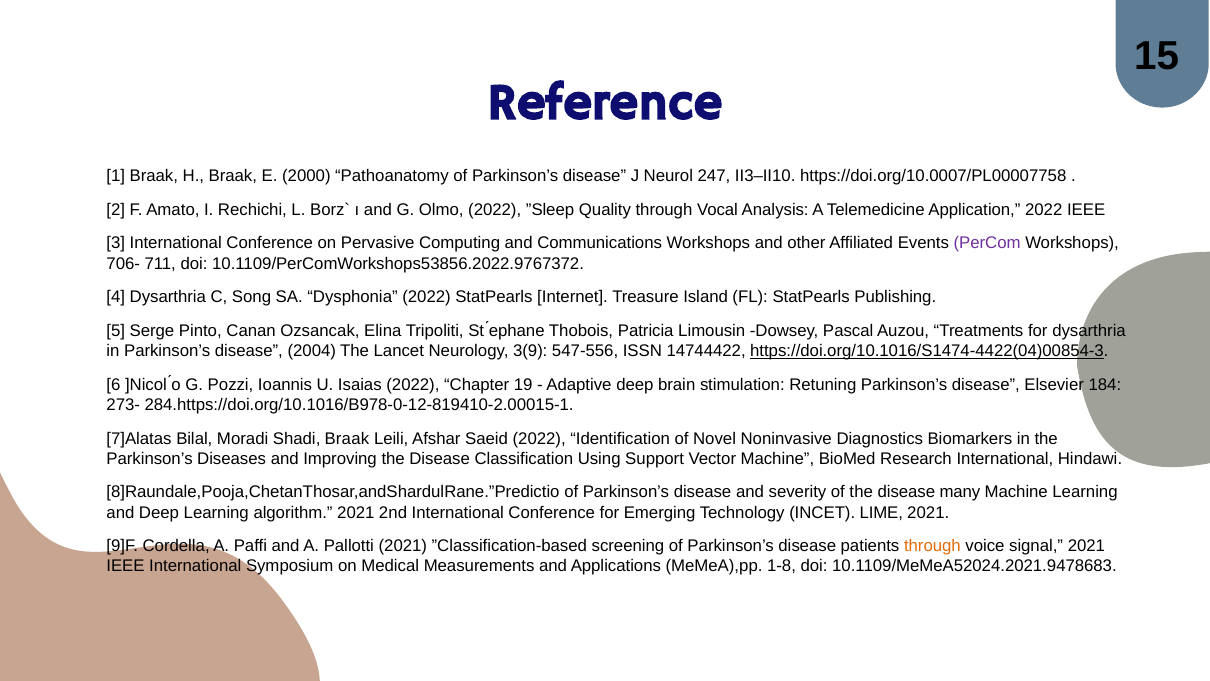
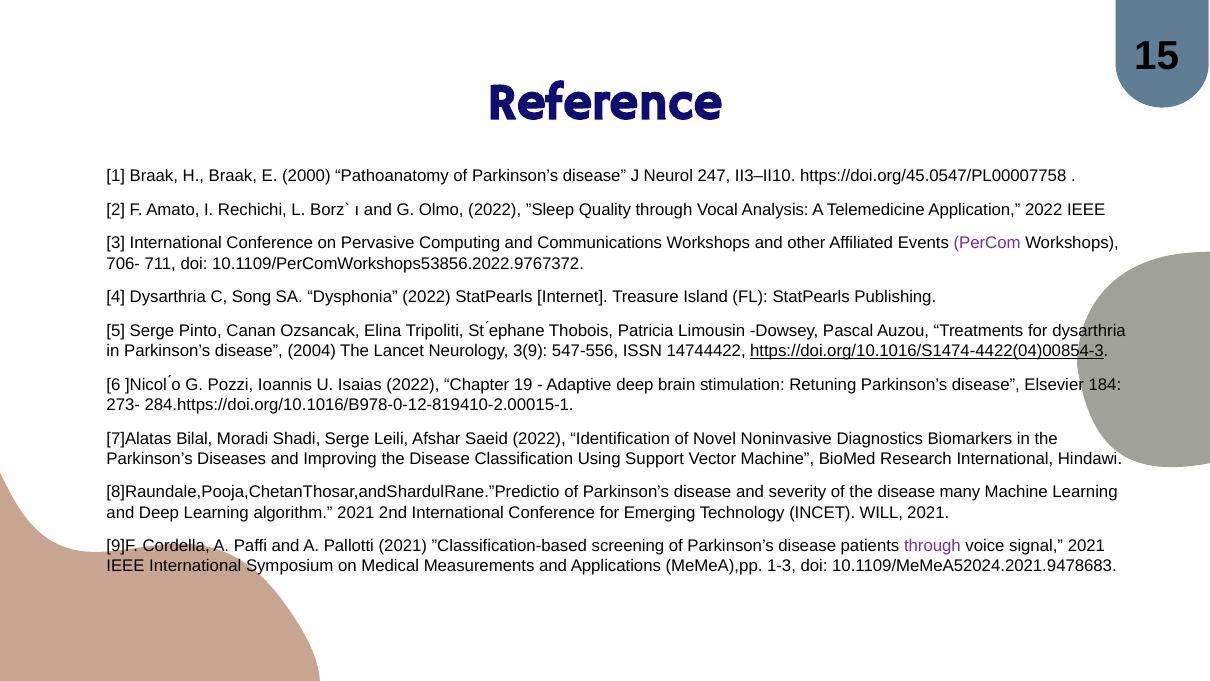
https://doi.org/10.0007/PL00007758: https://doi.org/10.0007/PL00007758 -> https://doi.org/45.0547/PL00007758
Shadi Braak: Braak -> Serge
LIME: LIME -> WILL
through at (932, 546) colour: orange -> purple
1-8: 1-8 -> 1-3
